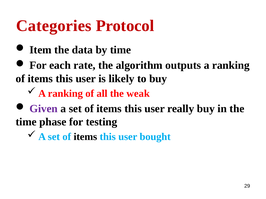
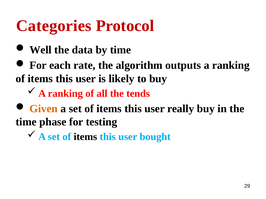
Item: Item -> Well
weak: weak -> tends
Given colour: purple -> orange
